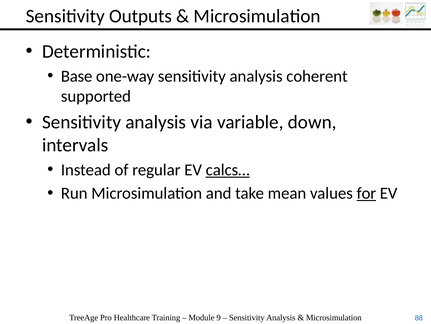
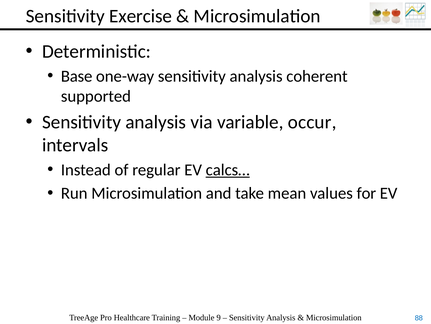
Outputs: Outputs -> Exercise
down: down -> occur
for underline: present -> none
